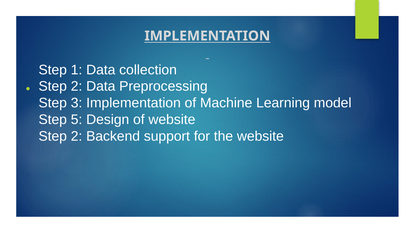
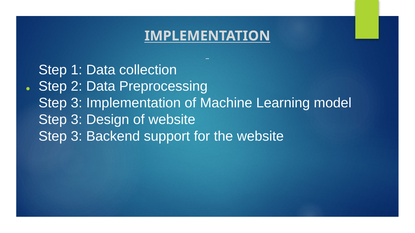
5 at (77, 120): 5 -> 3
2 at (77, 136): 2 -> 3
